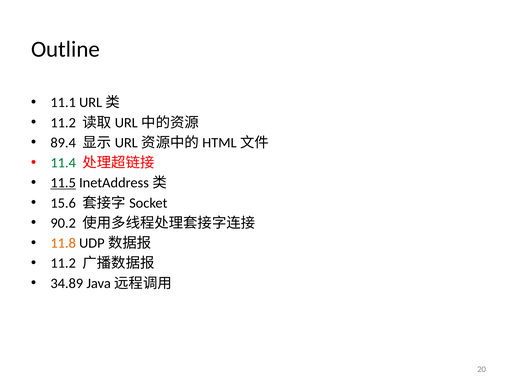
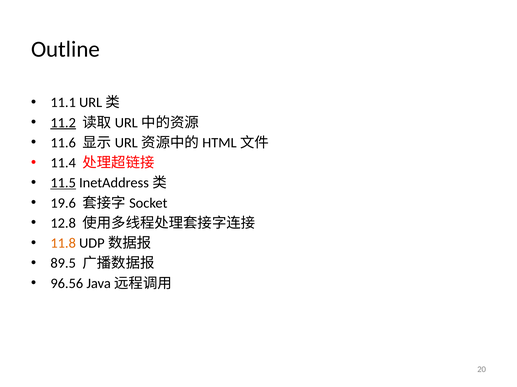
11.2 at (63, 123) underline: none -> present
89.4: 89.4 -> 11.6
11.4 colour: green -> black
15.6: 15.6 -> 19.6
90.2: 90.2 -> 12.8
11.2 at (63, 264): 11.2 -> 89.5
34.89: 34.89 -> 96.56
